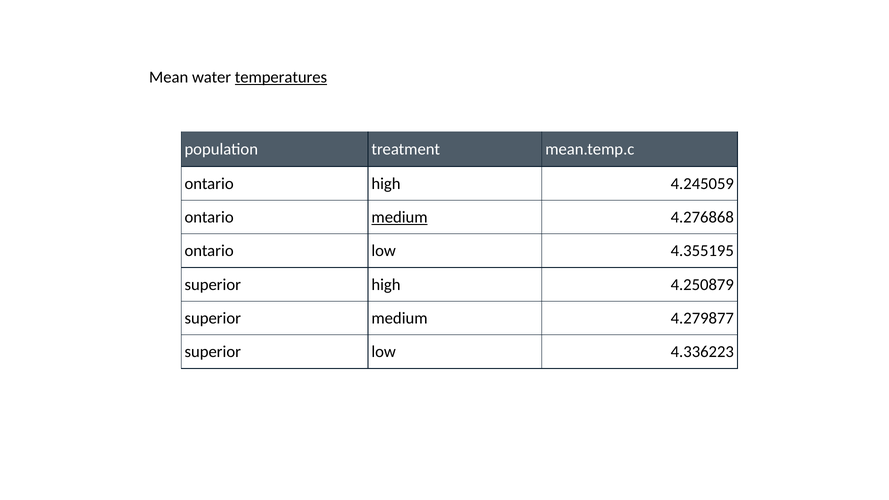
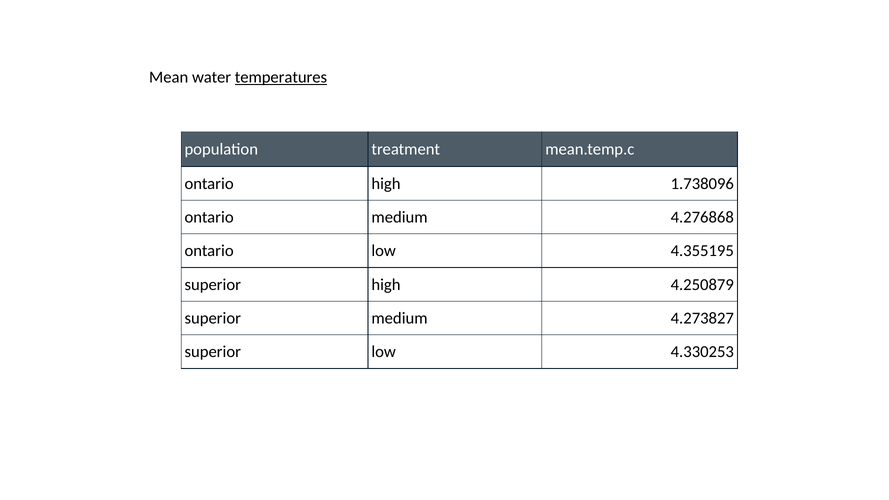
4.245059: 4.245059 -> 1.738096
medium at (400, 217) underline: present -> none
4.279877: 4.279877 -> 4.273827
4.336223: 4.336223 -> 4.330253
